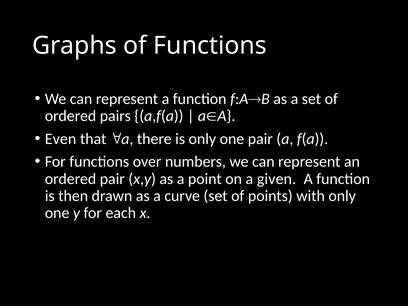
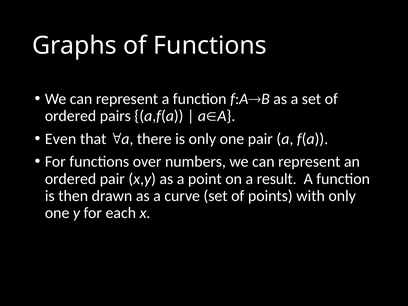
given: given -> result
